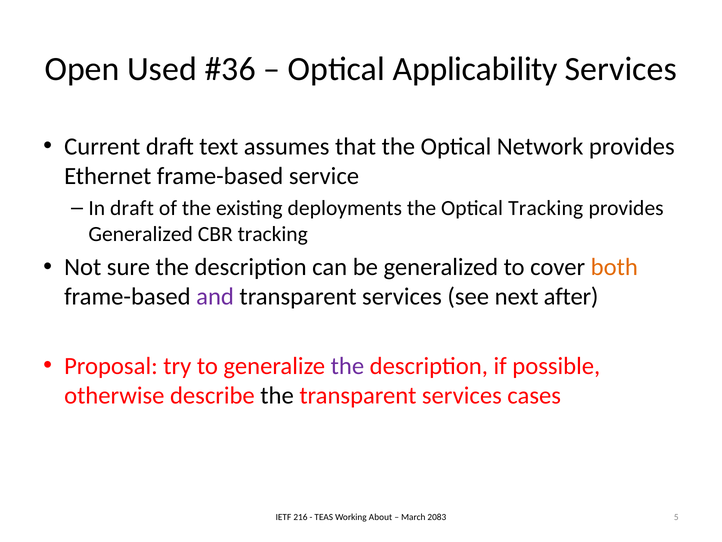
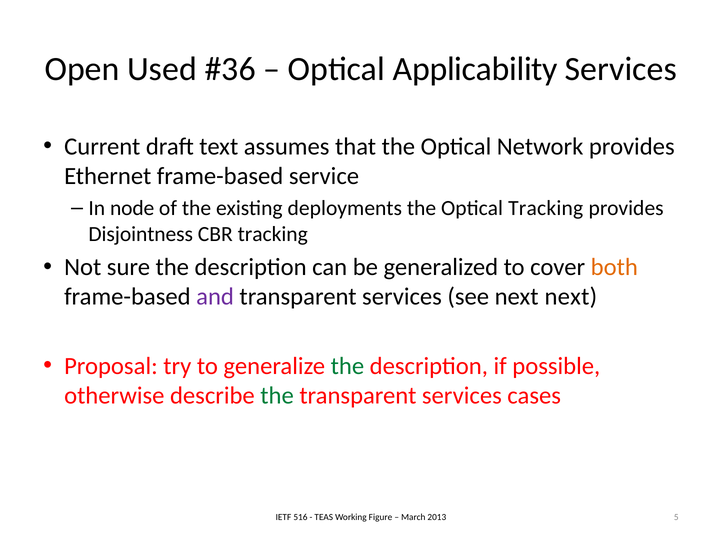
In draft: draft -> node
Generalized at (141, 234): Generalized -> Disjointness
next after: after -> next
the at (347, 366) colour: purple -> green
the at (277, 395) colour: black -> green
216: 216 -> 516
About: About -> Figure
2083: 2083 -> 2013
